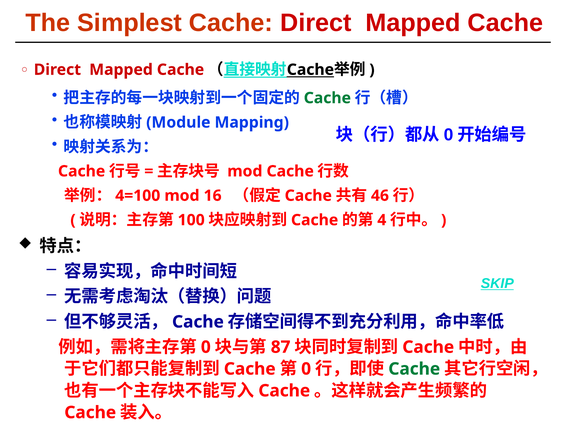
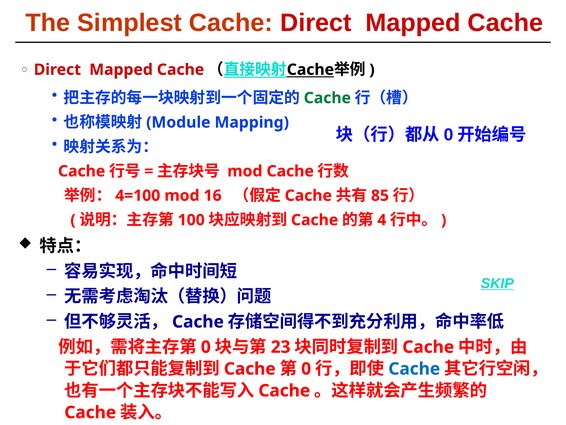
46: 46 -> 85
87: 87 -> 23
Cache at (414, 368) colour: green -> blue
